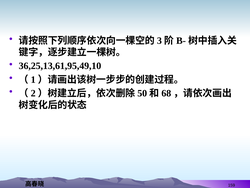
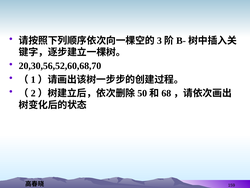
36,25,13,61,95,49,10: 36,25,13,61,95,49,10 -> 20,30,56,52,60,68,70
